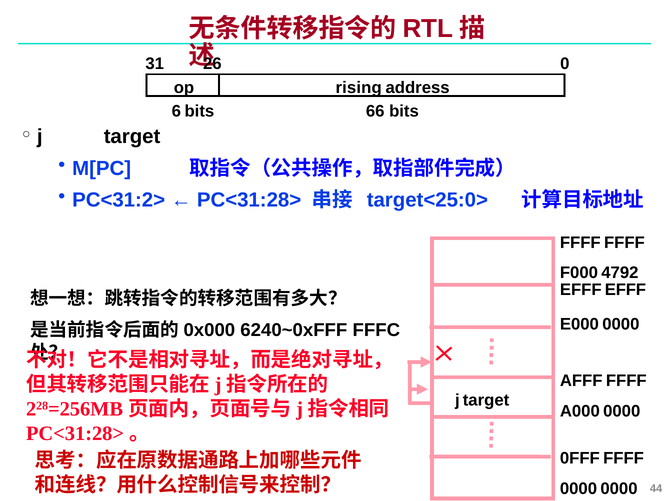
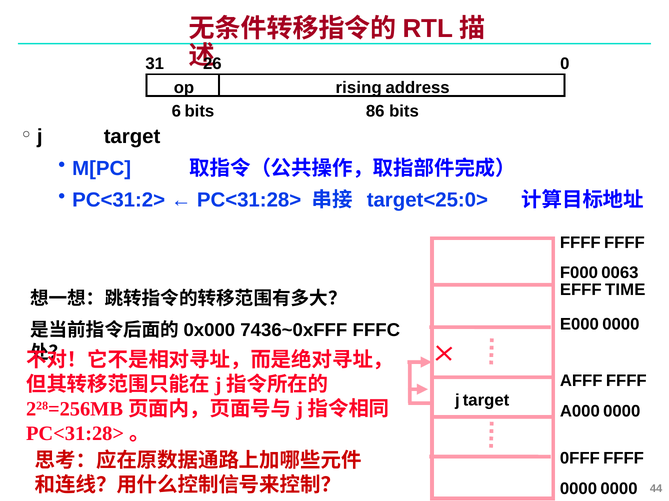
66: 66 -> 86
4792: 4792 -> 0063
EFFF EFFF: EFFF -> TIME
6240~0xFFF: 6240~0xFFF -> 7436~0xFFF
